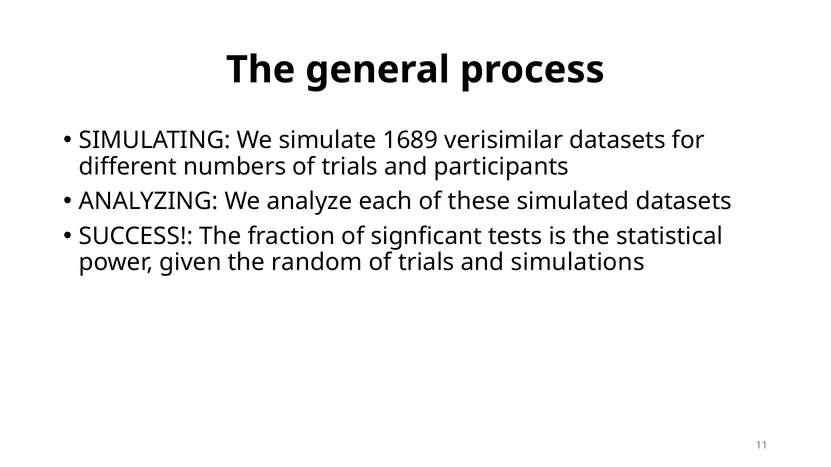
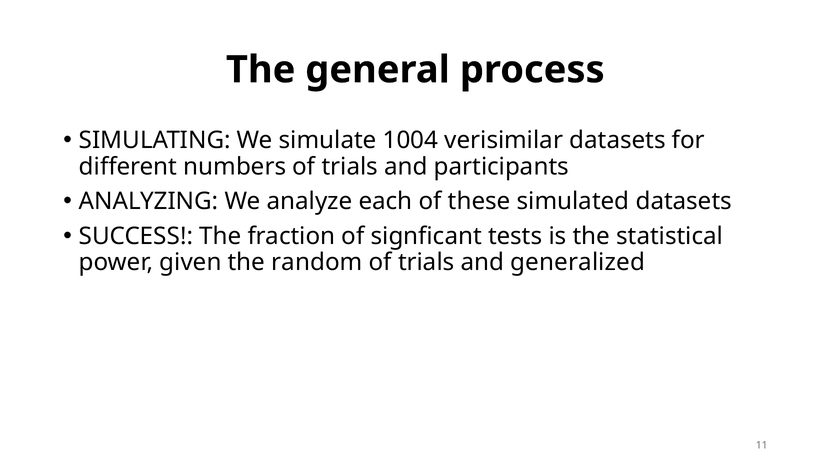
1689: 1689 -> 1004
simulations: simulations -> generalized
